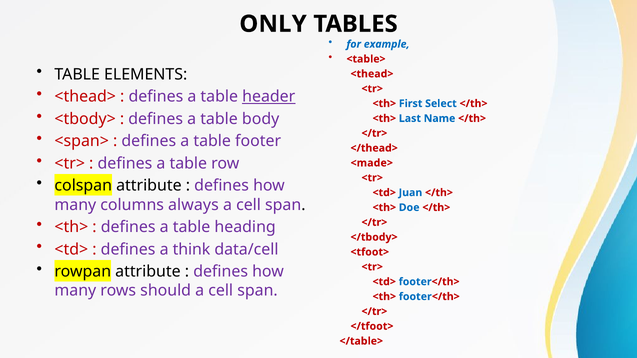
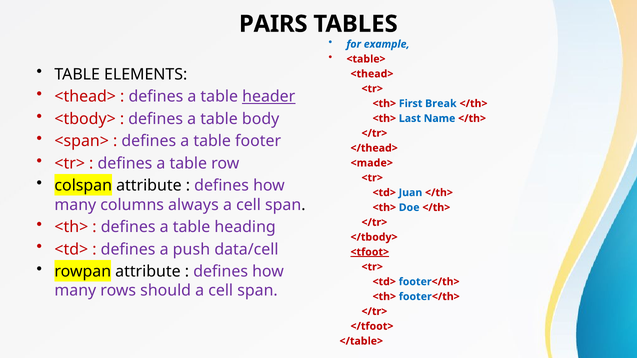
ONLY: ONLY -> PAIRS
Select: Select -> Break
think: think -> push
<tfoot> underline: none -> present
